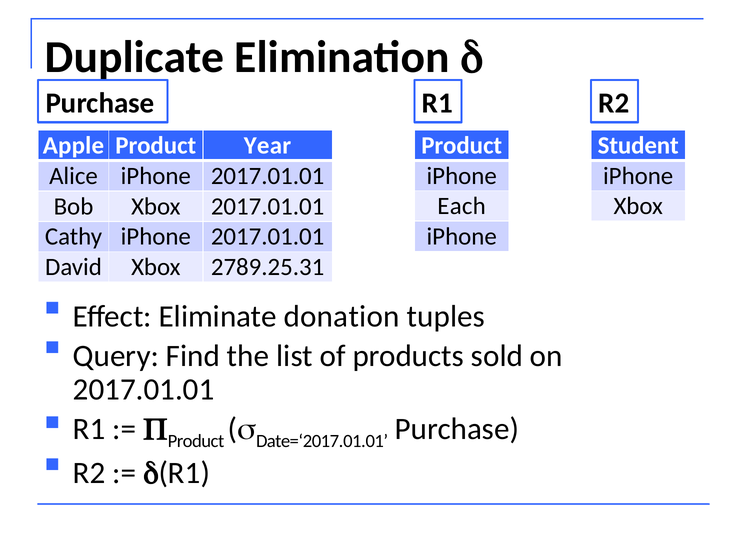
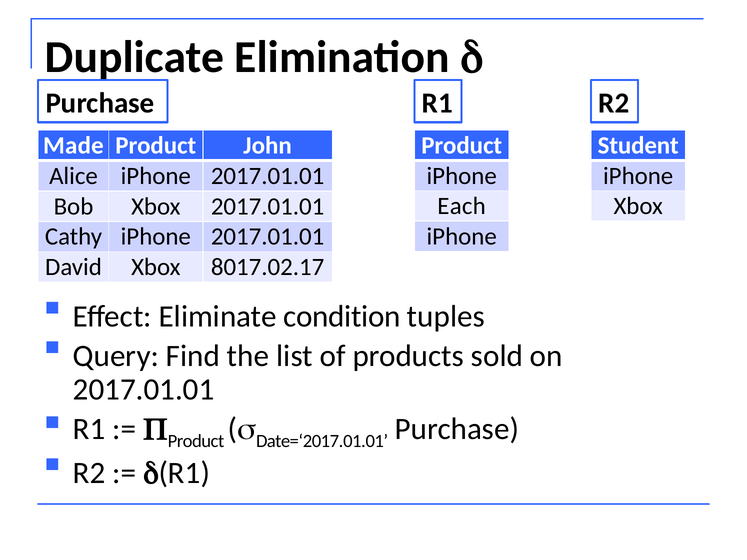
Apple: Apple -> Made
Year: Year -> John
2789.25.31: 2789.25.31 -> 8017.02.17
donation: donation -> condition
